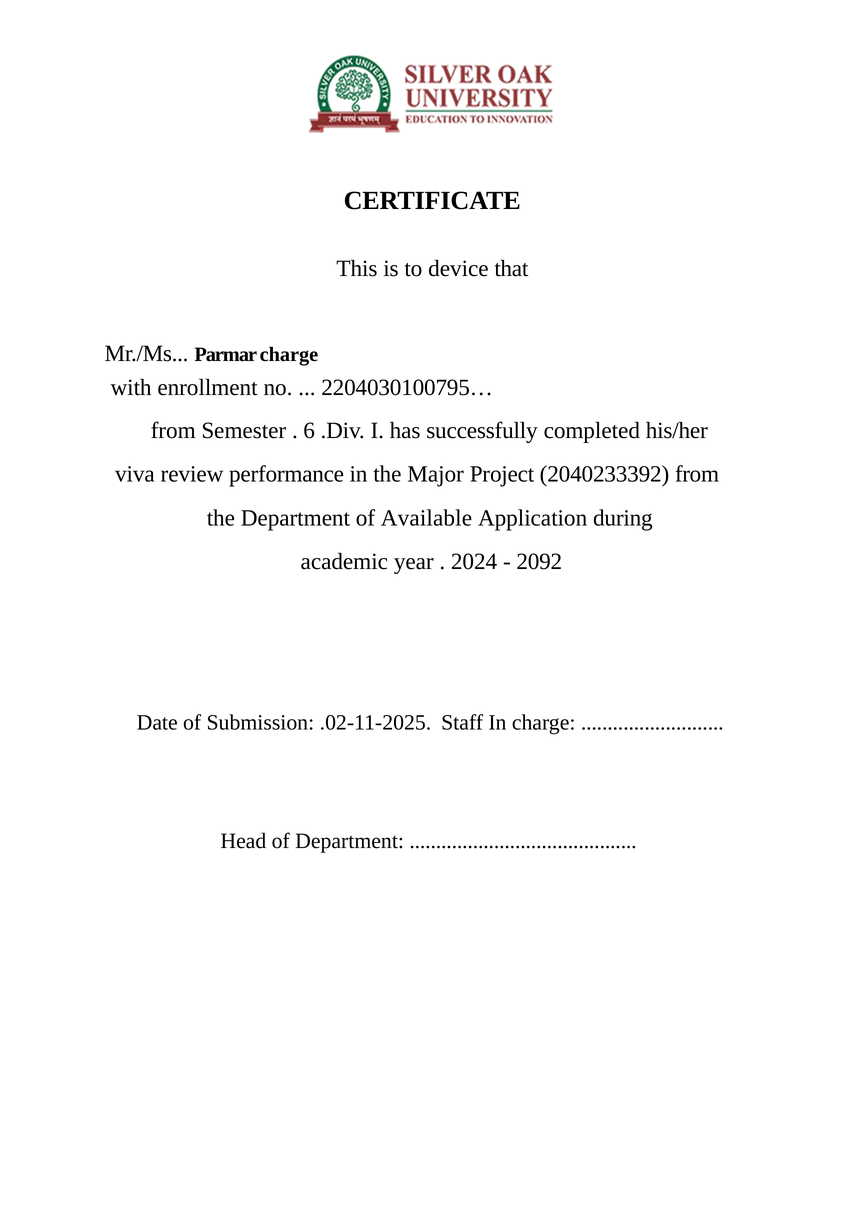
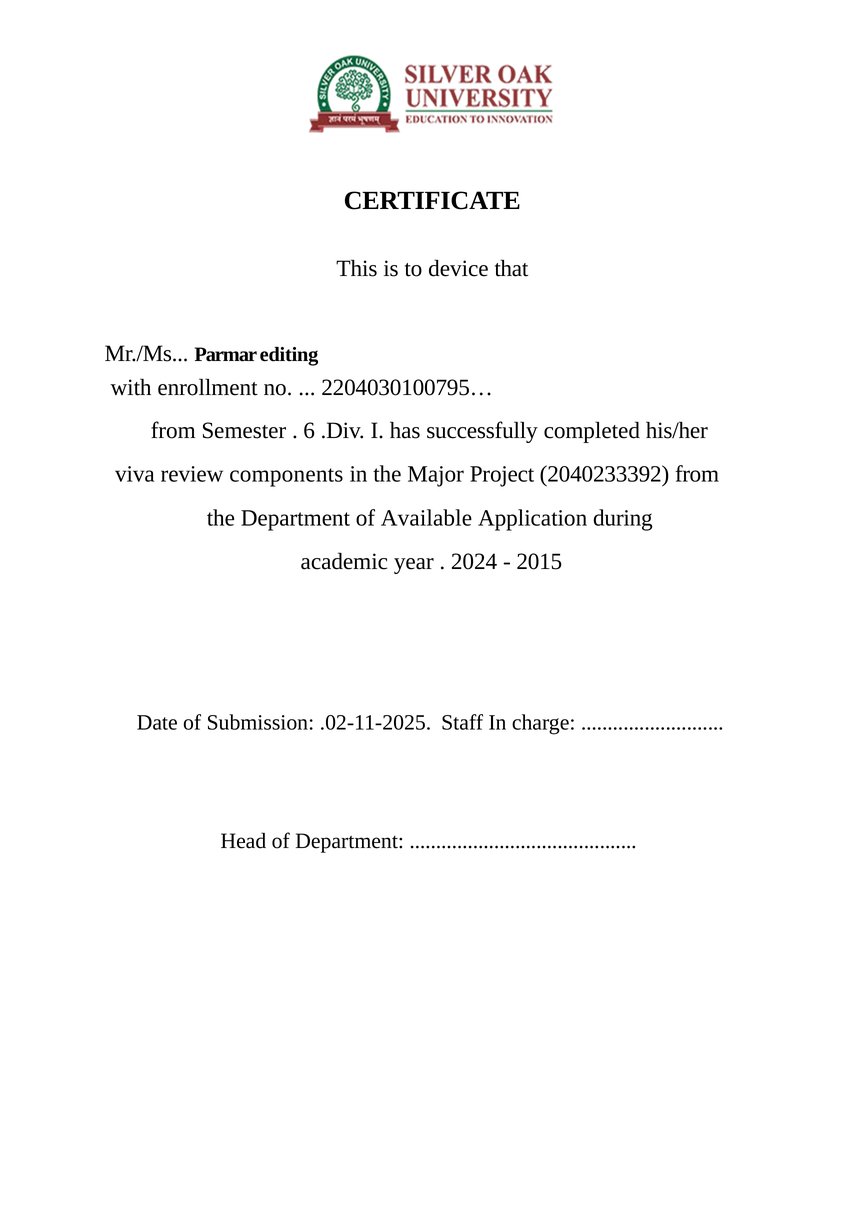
Parmar charge: charge -> editing
performance: performance -> components
2092: 2092 -> 2015
